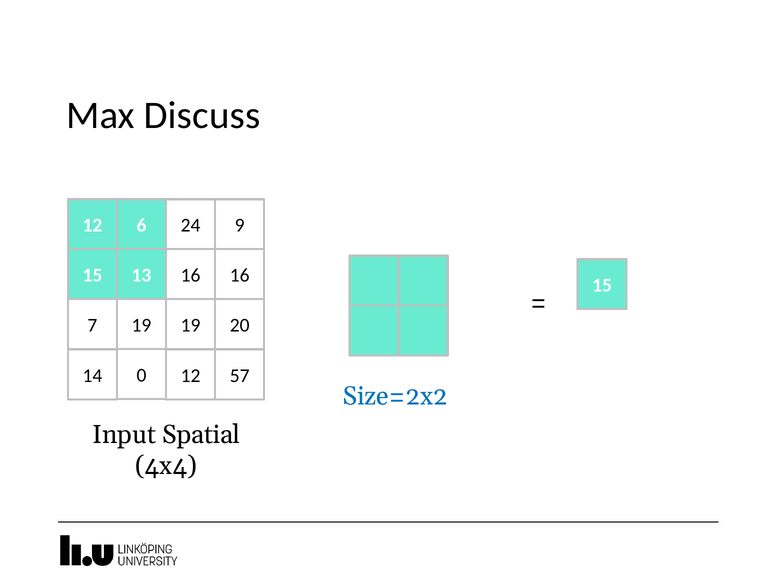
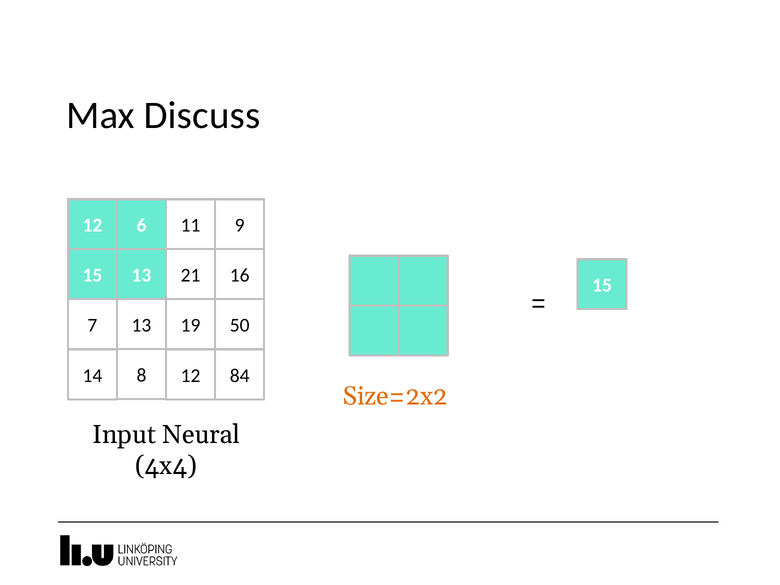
24: 24 -> 11
13 16: 16 -> 21
7 19: 19 -> 13
20: 20 -> 50
0: 0 -> 8
57: 57 -> 84
Size=2x2 colour: blue -> orange
Spatial: Spatial -> Neural
